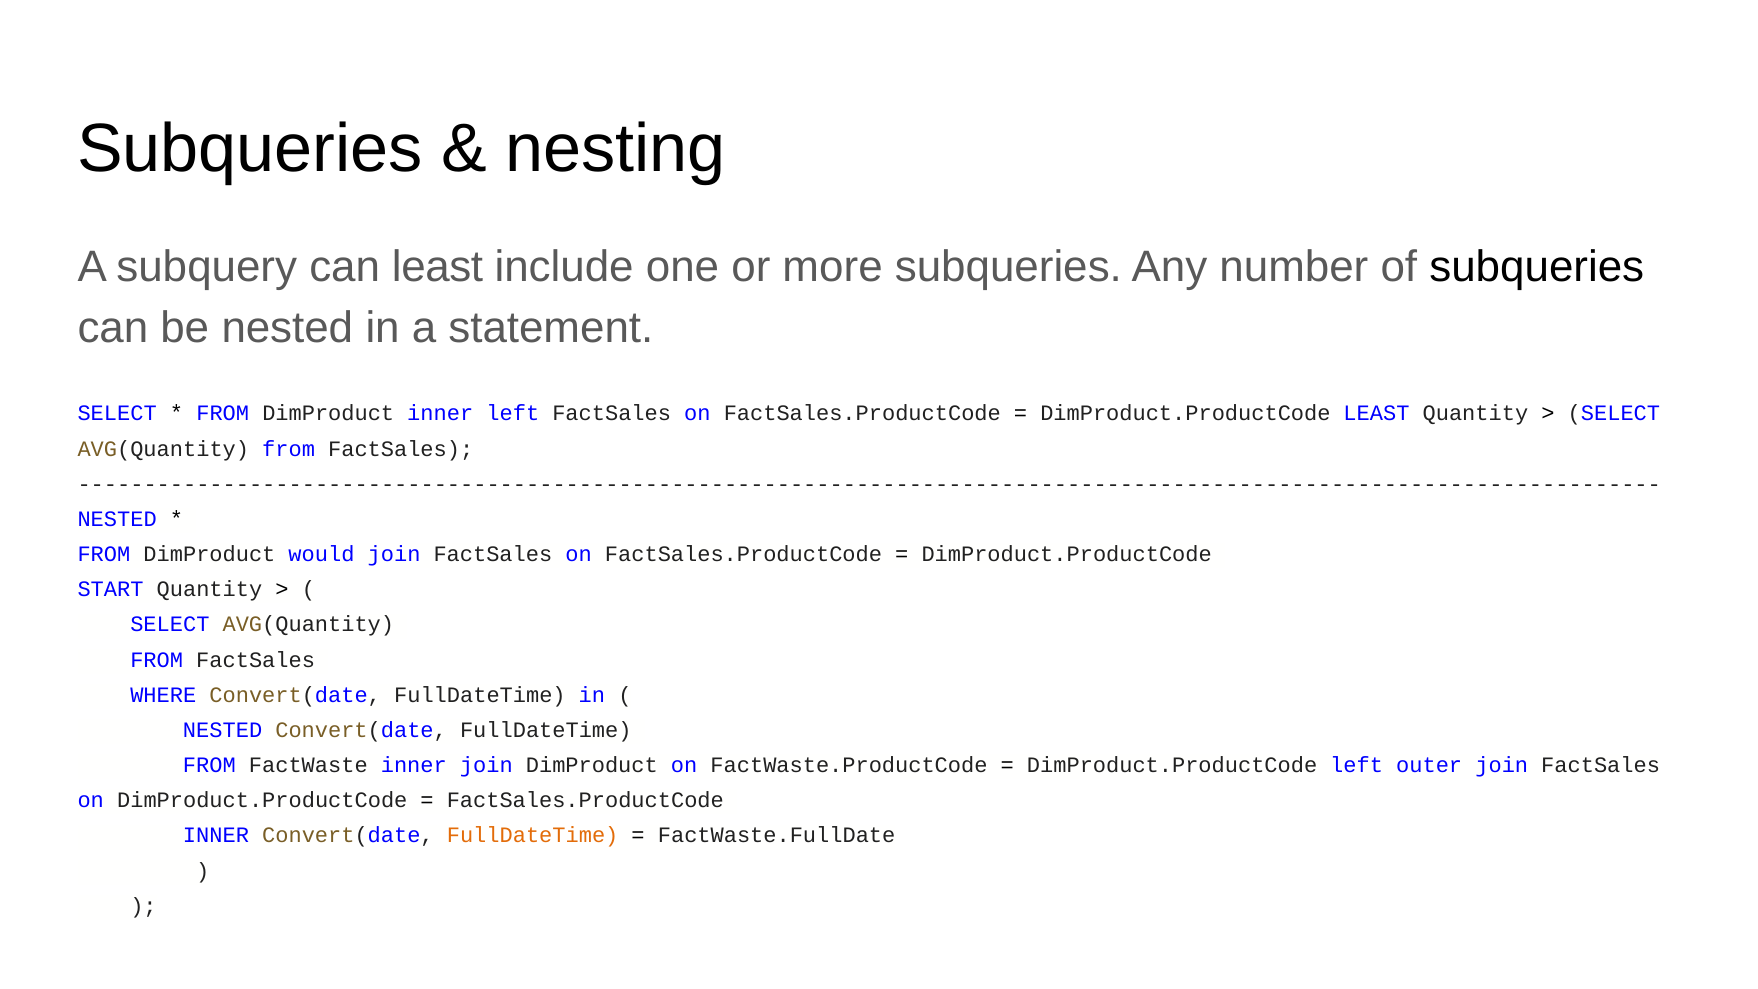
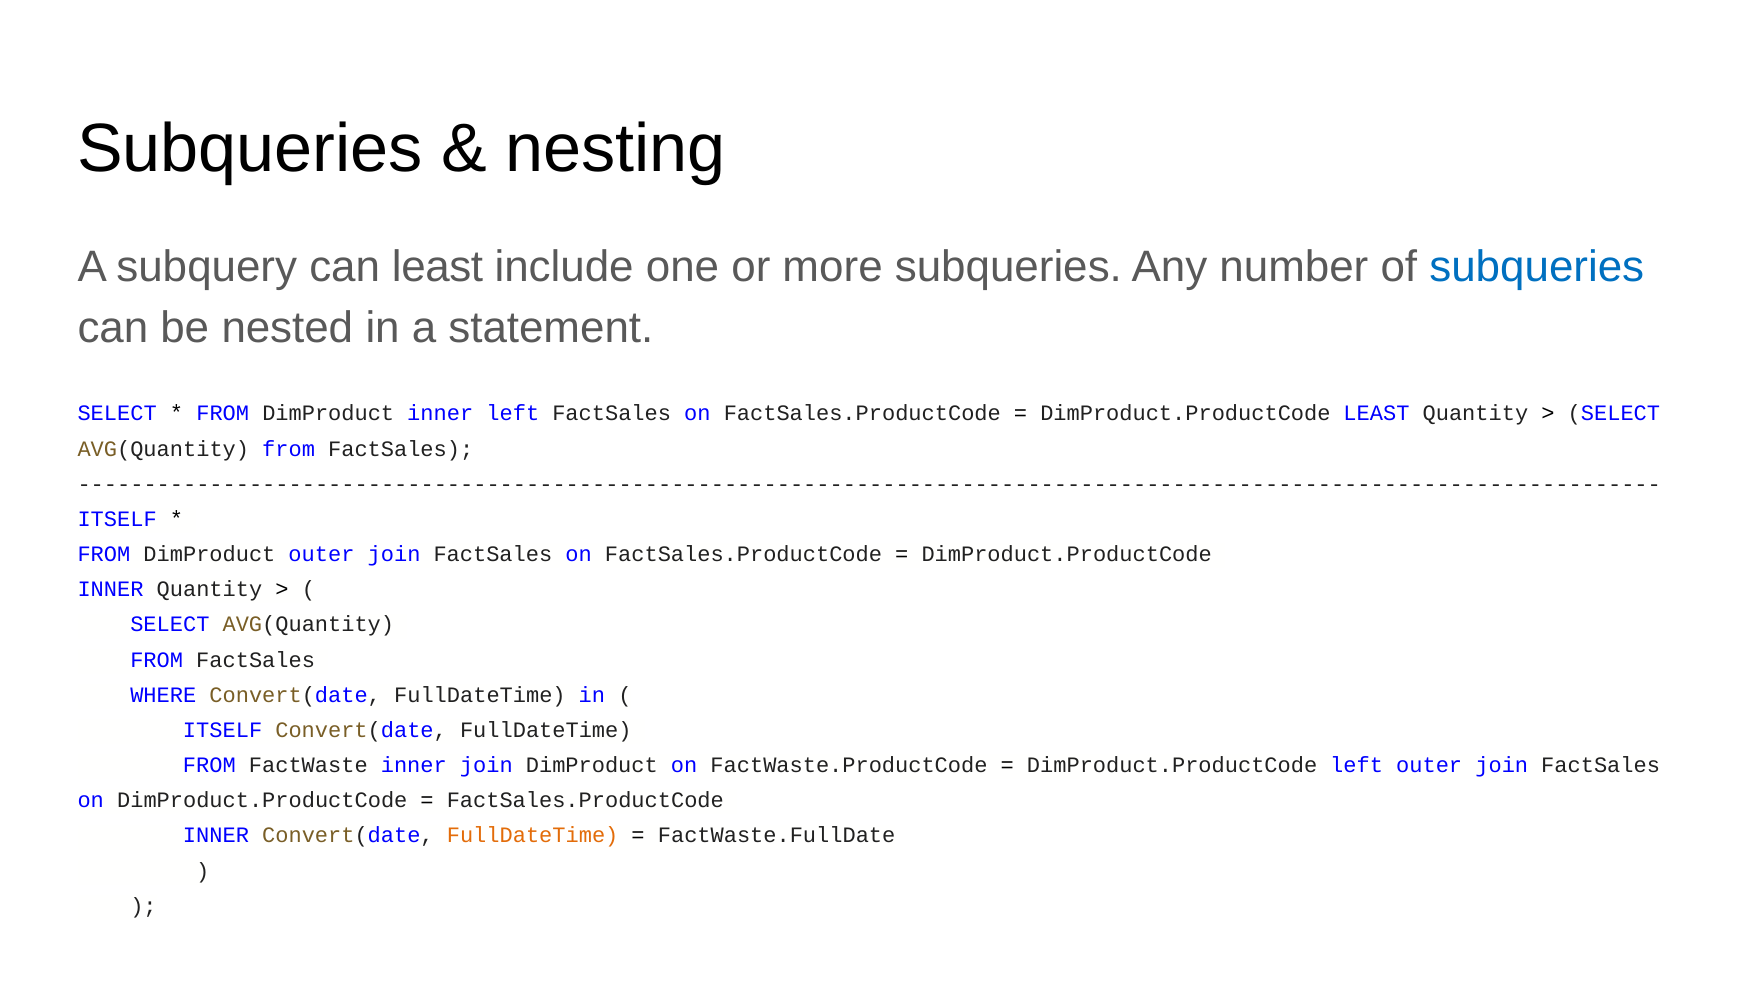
subqueries at (1537, 267) colour: black -> blue
NESTED at (117, 519): NESTED -> ITSELF
DimProduct would: would -> outer
START at (111, 589): START -> INNER
NESTED at (223, 730): NESTED -> ITSELF
